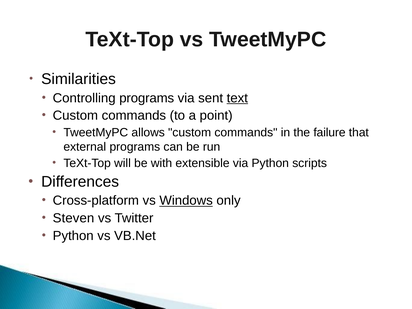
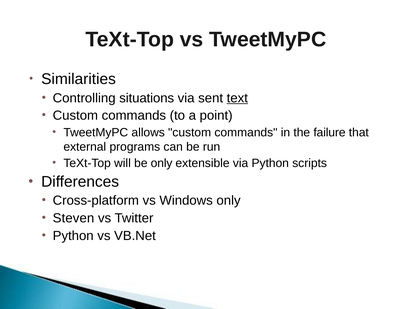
Controlling programs: programs -> situations
be with: with -> only
Windows underline: present -> none
